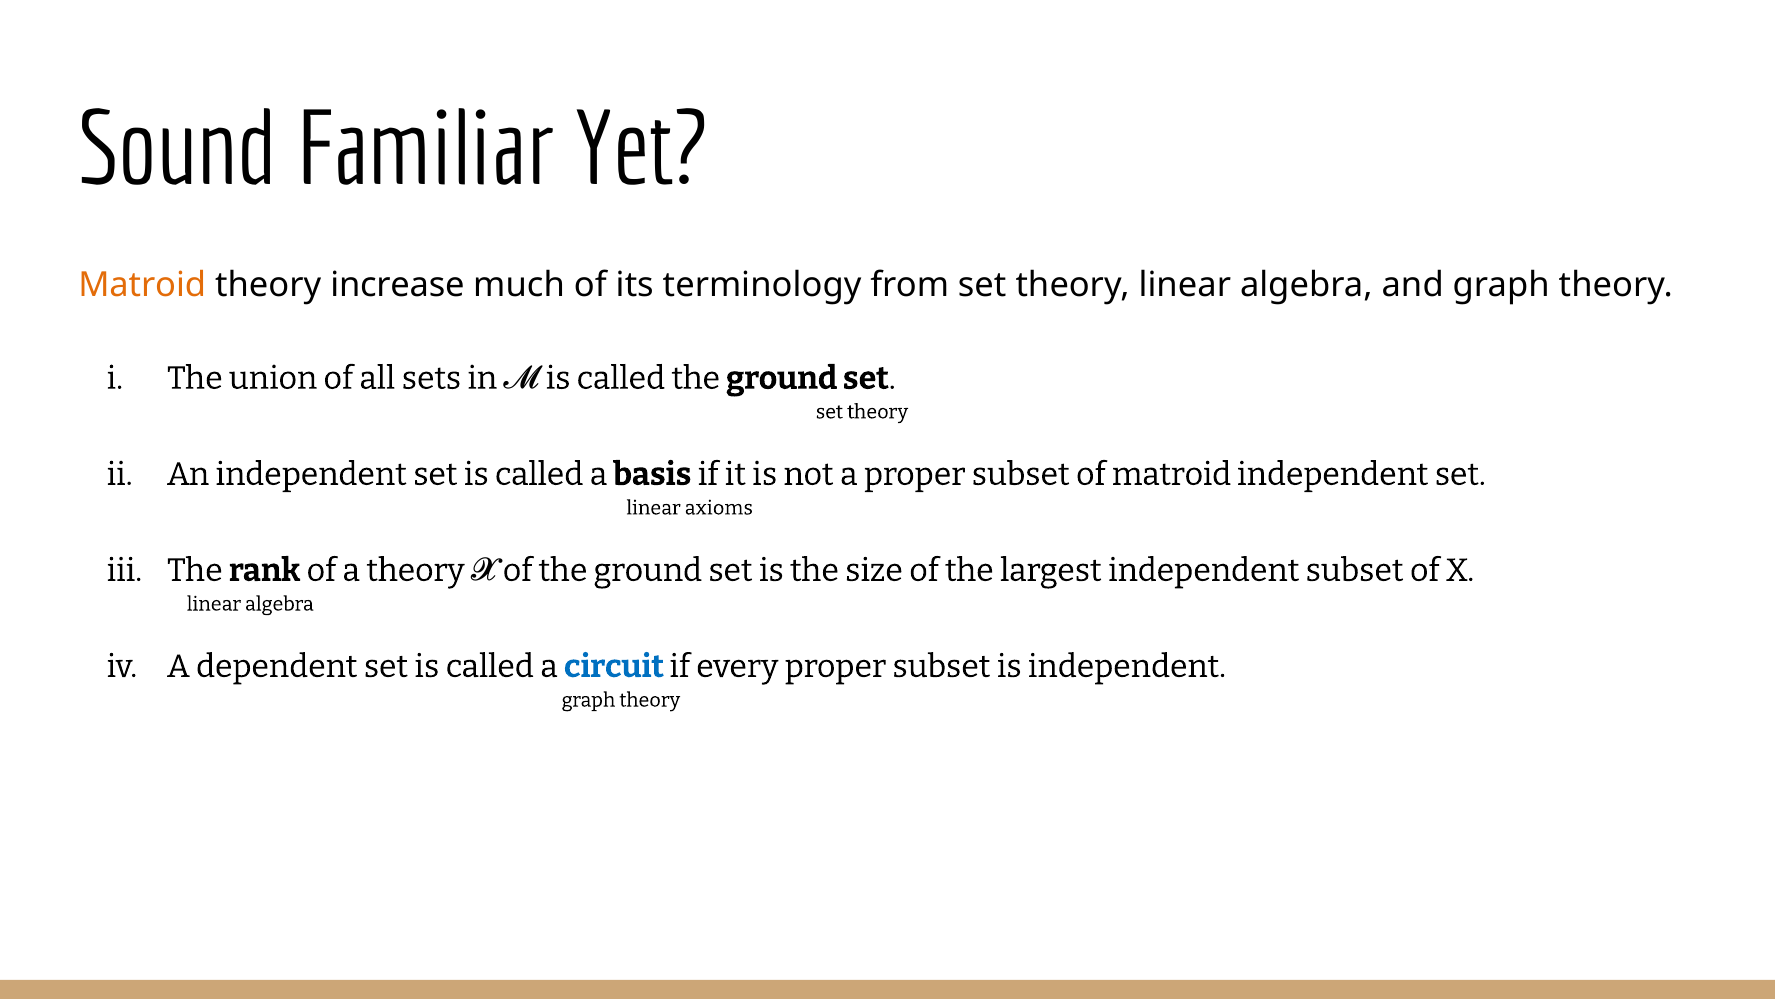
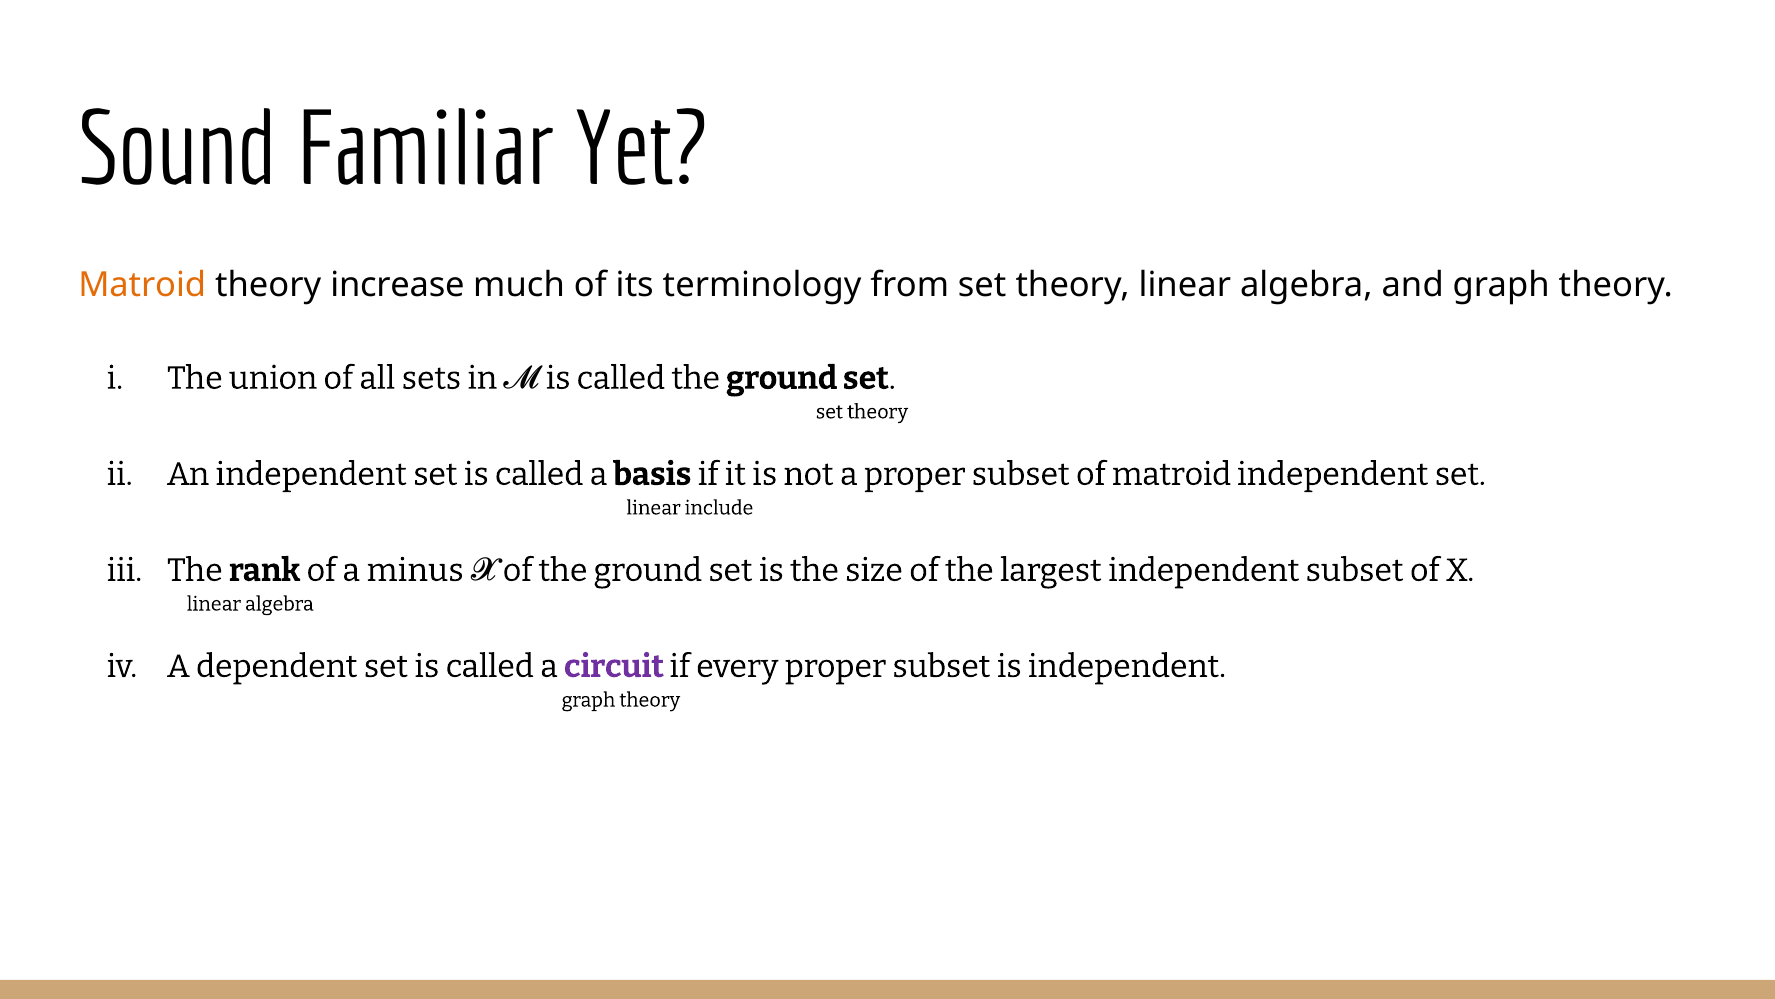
axioms: axioms -> include
a theory: theory -> minus
circuit colour: blue -> purple
